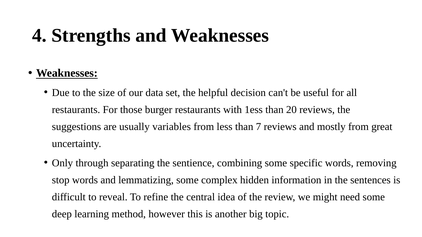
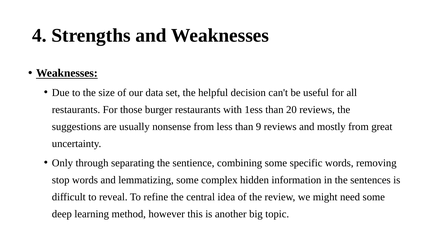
variables: variables -> nonsense
7: 7 -> 9
